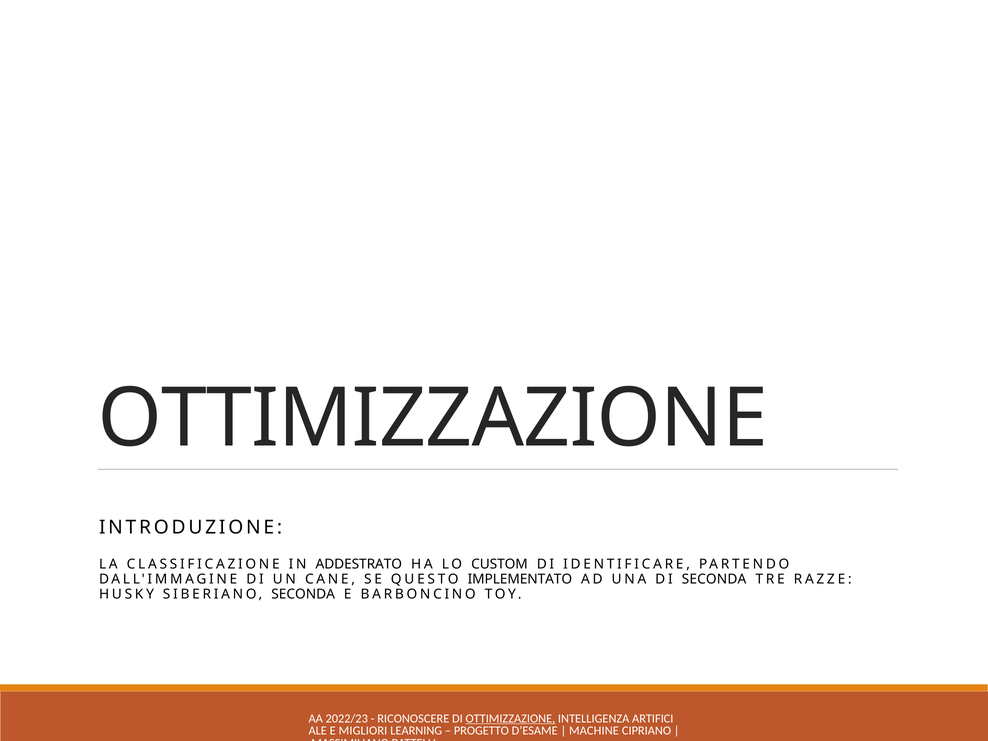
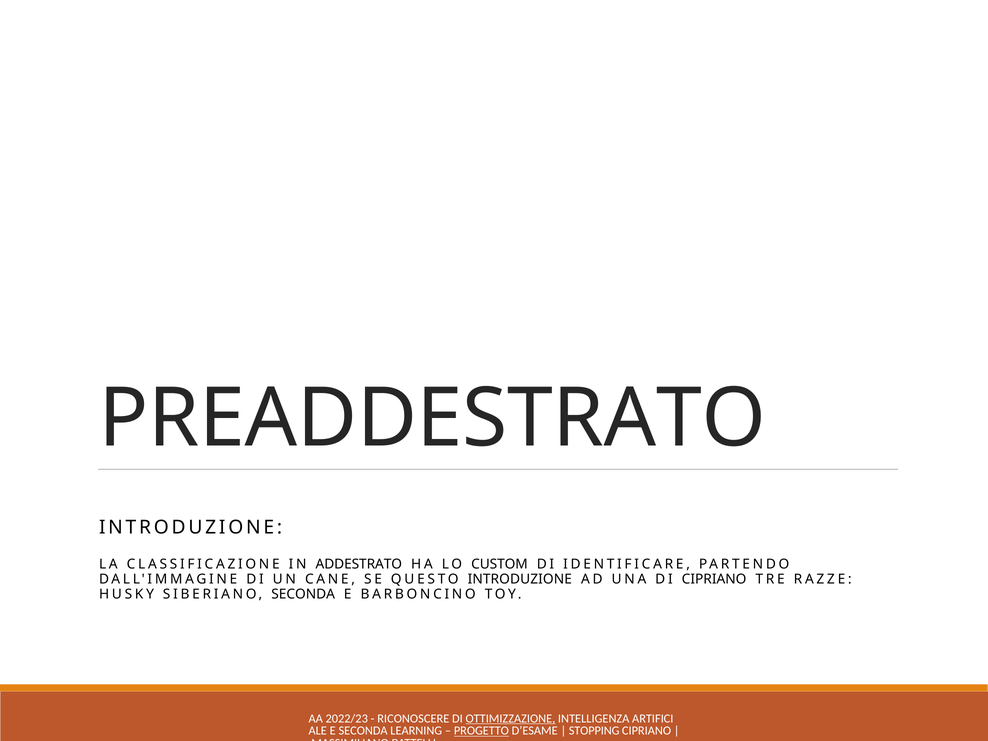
OTTIMIZZAZIONE at (433, 418): OTTIMIZZAZIONE -> PREADDESTRATO
QUESTO IMPLEMENTATO: IMPLEMENTATO -> INTRODUZIONE
DI SECONDA: SECONDA -> CIPRIANO
E MIGLIORI: MIGLIORI -> SECONDA
PROGETTO underline: none -> present
MACHINE: MACHINE -> STOPPING
